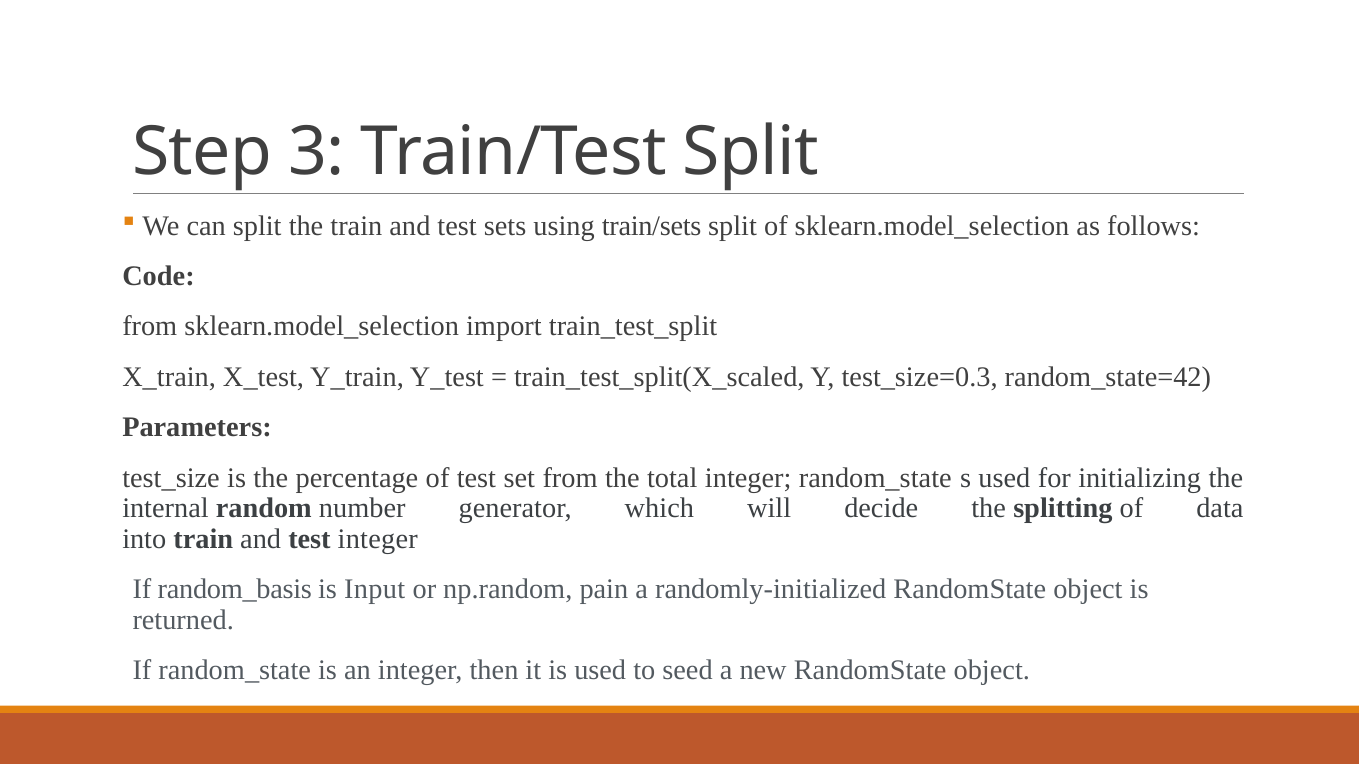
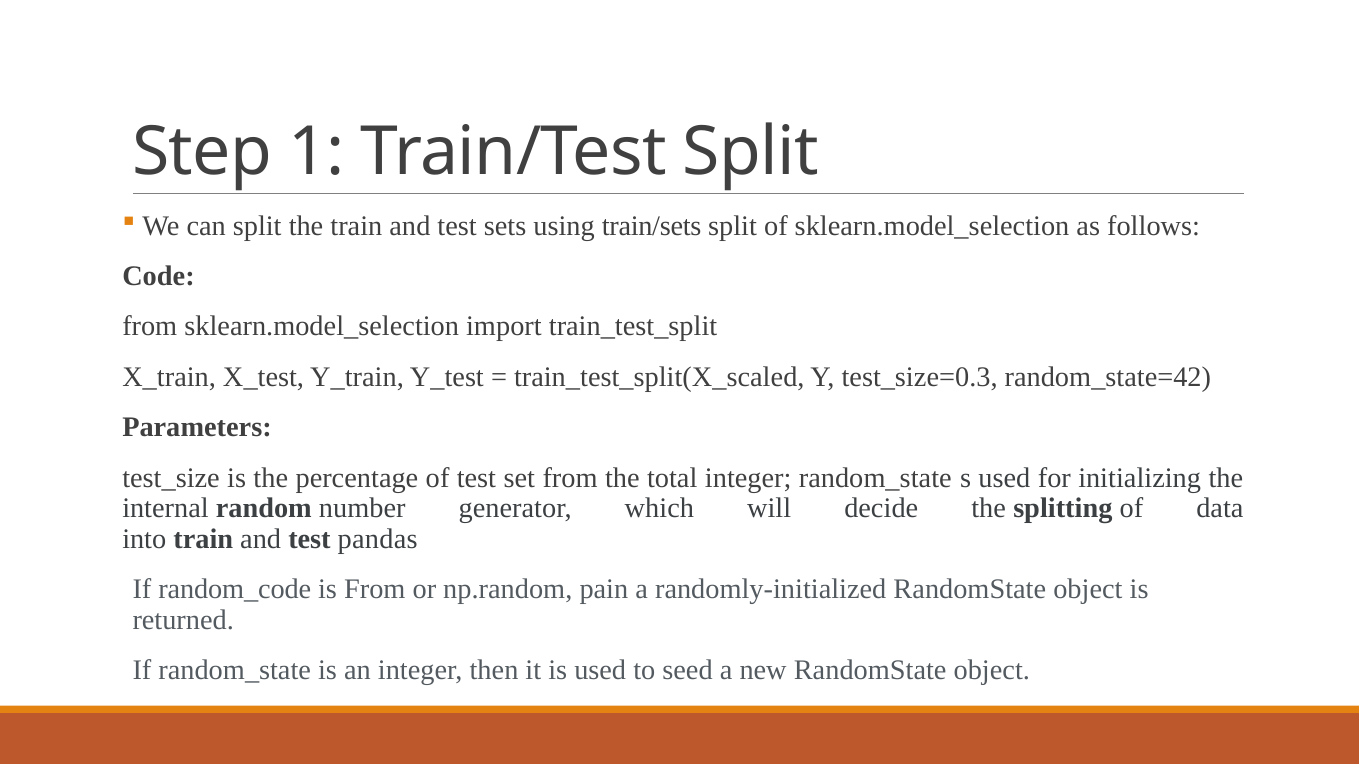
3: 3 -> 1
test integer: integer -> pandas
random_basis: random_basis -> random_code
is Input: Input -> From
